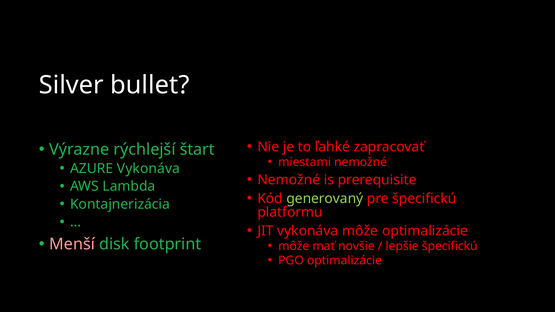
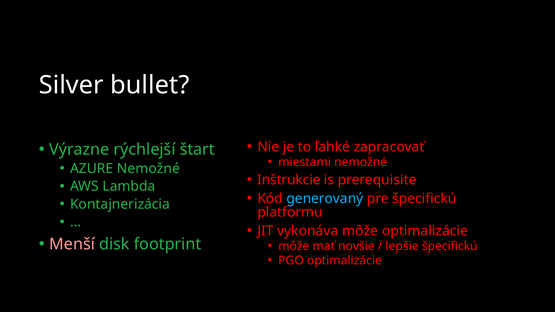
AZURE Vykonáva: Vykonáva -> Nemožné
Nemožné at (289, 180): Nemožné -> Inštrukcie
generovaný colour: light green -> light blue
